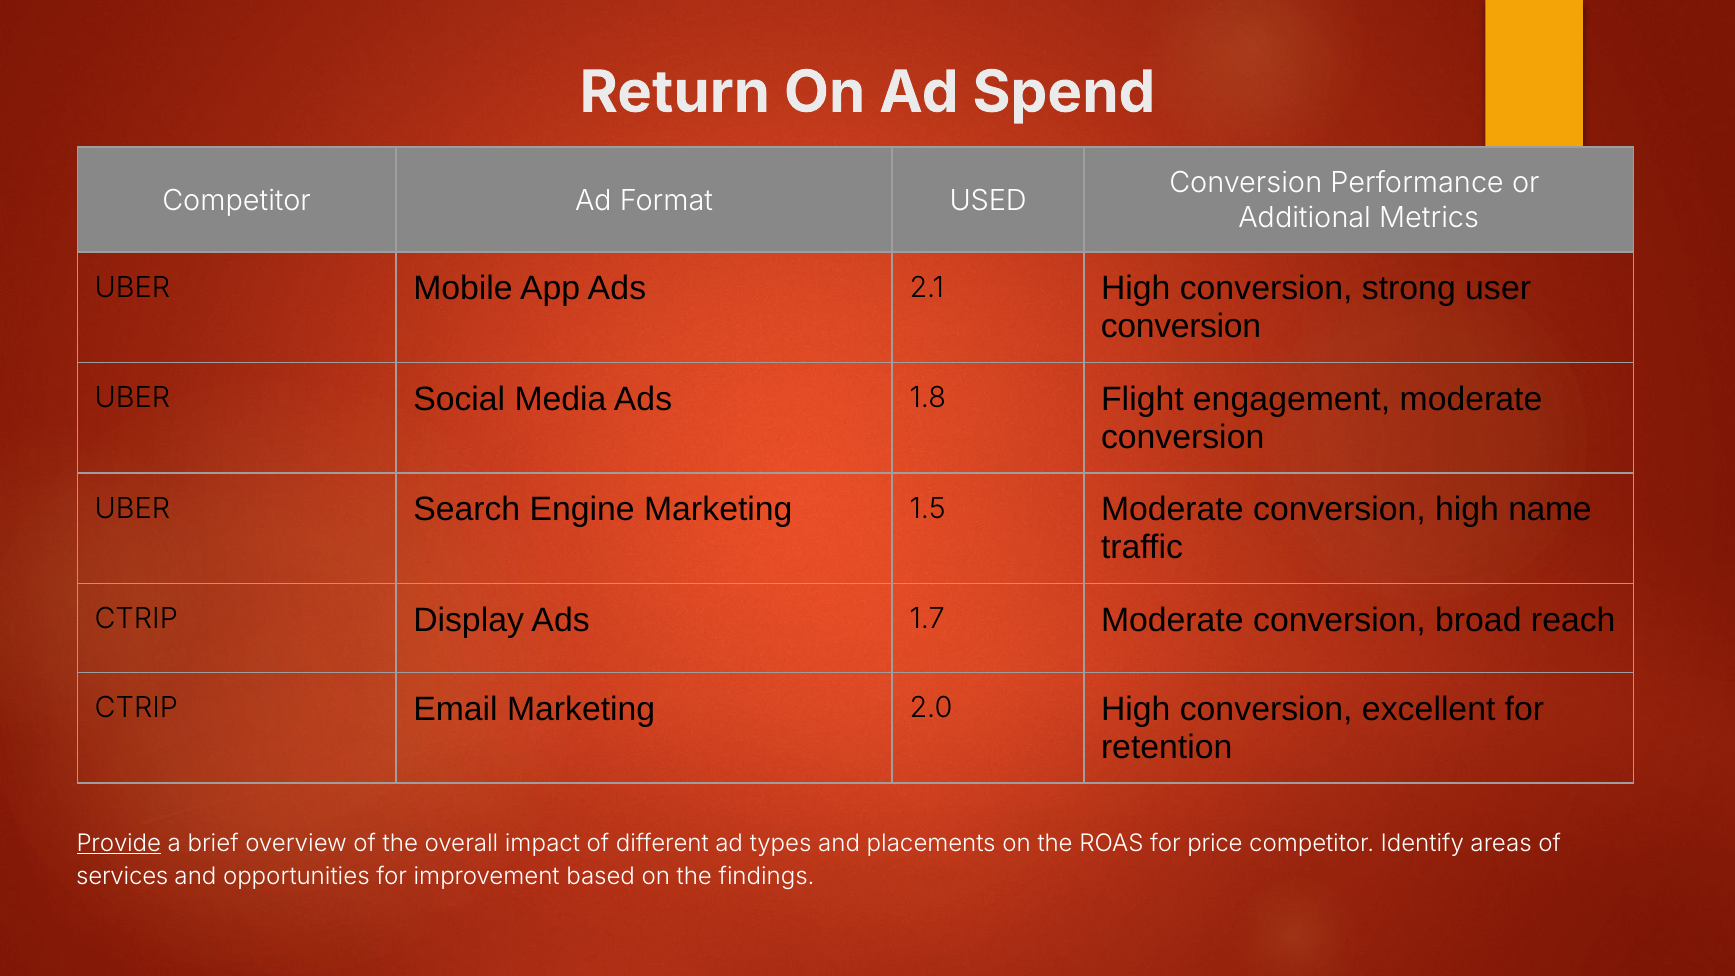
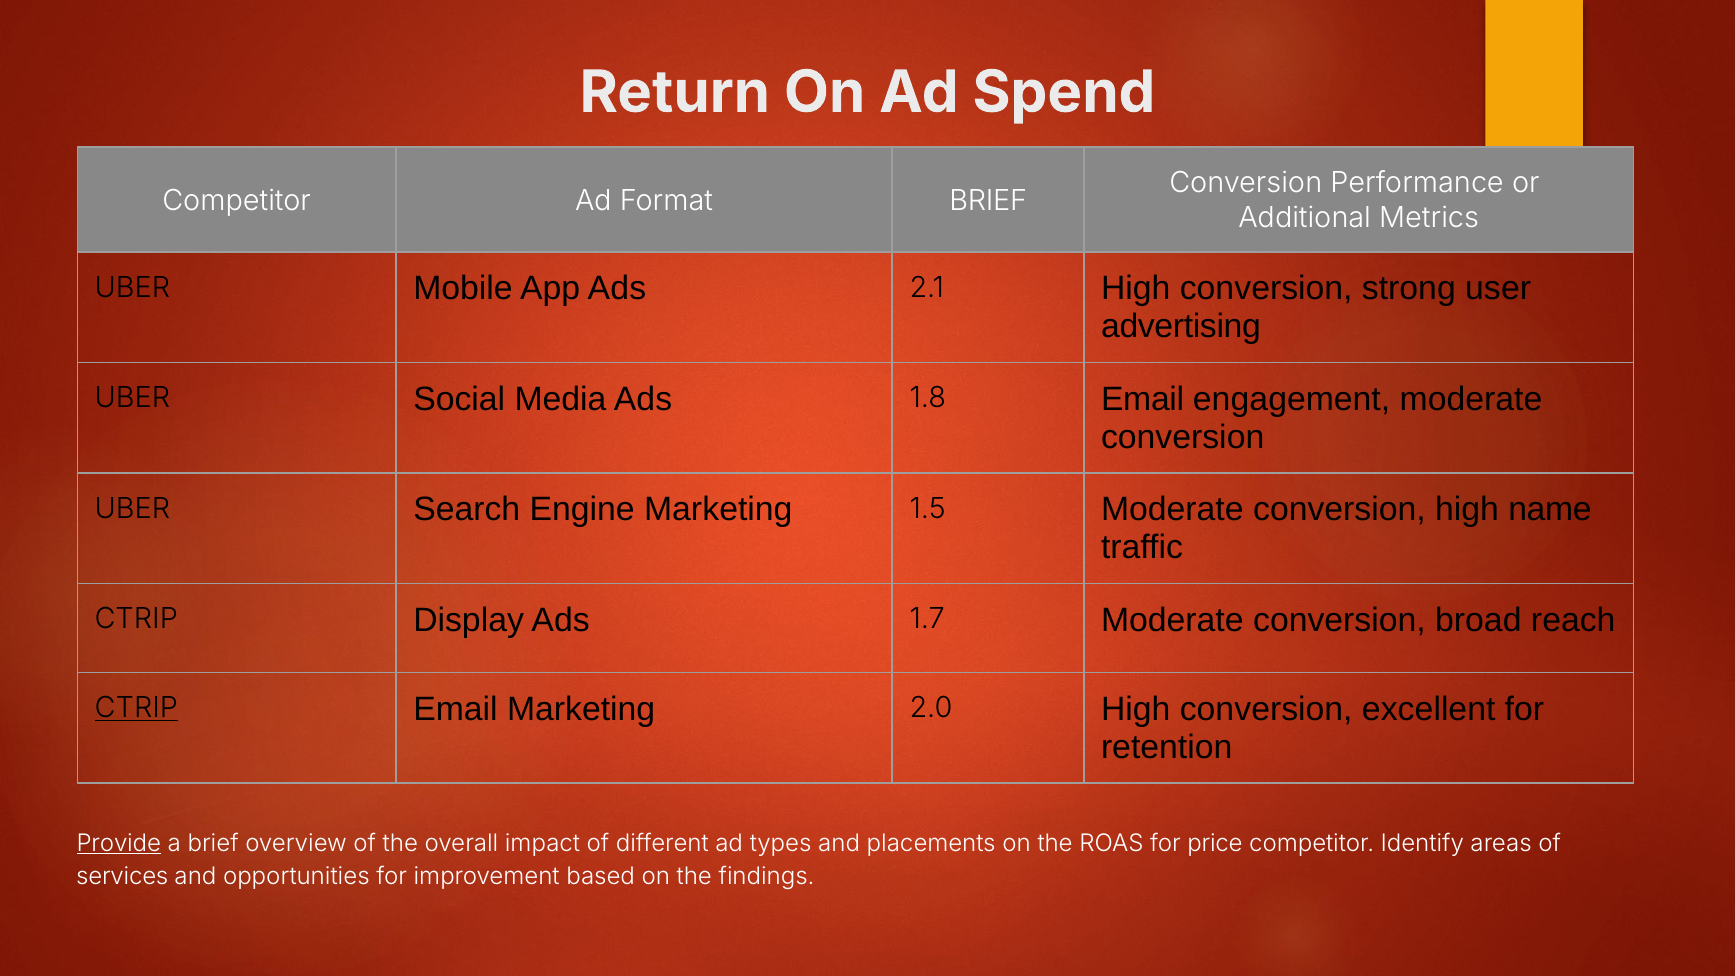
Format USED: USED -> BRIEF
conversion at (1181, 327): conversion -> advertising
1.8 Flight: Flight -> Email
CTRIP at (136, 708) underline: none -> present
